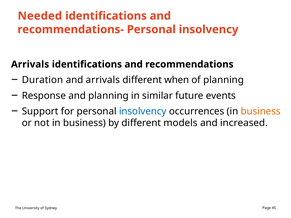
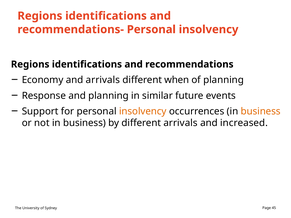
Needed at (40, 16): Needed -> Regions
Arrivals at (30, 64): Arrivals -> Regions
Duration: Duration -> Economy
insolvency at (143, 111) colour: blue -> orange
different models: models -> arrivals
